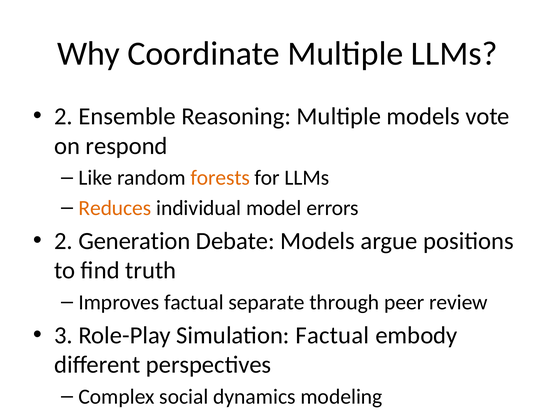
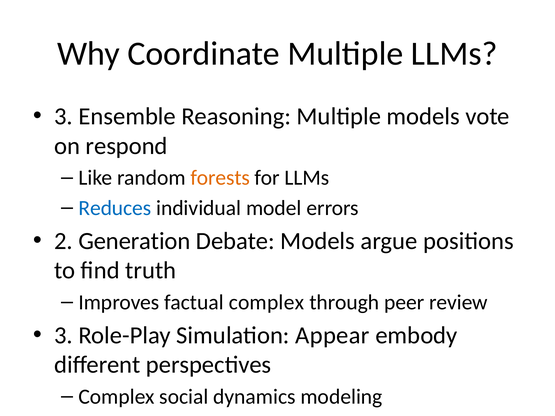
2 at (63, 116): 2 -> 3
Reduces colour: orange -> blue
factual separate: separate -> complex
Simulation Factual: Factual -> Appear
